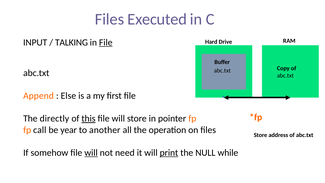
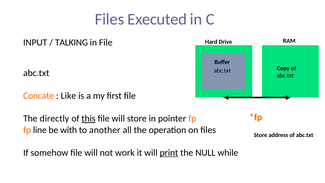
File at (106, 42) underline: present -> none
Append: Append -> Concate
Else: Else -> Like
call: call -> line
year: year -> with
will at (91, 153) underline: present -> none
need: need -> work
